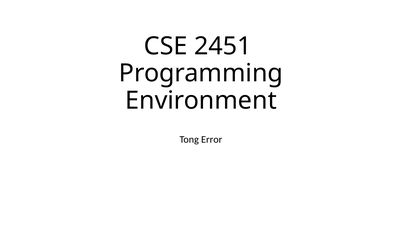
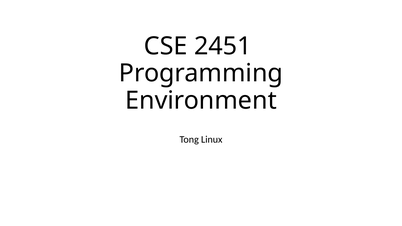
Error: Error -> Linux
